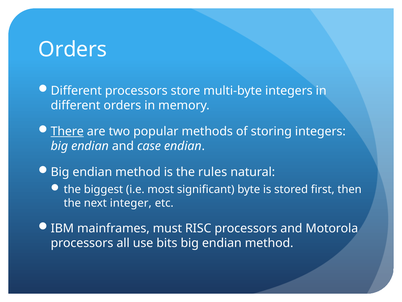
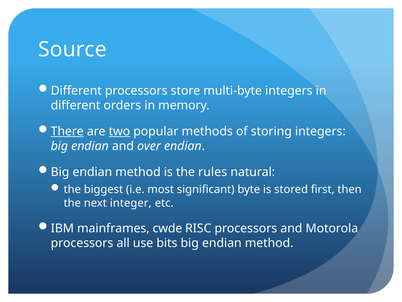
Orders at (73, 49): Orders -> Source
two underline: none -> present
case: case -> over
must: must -> cwde
